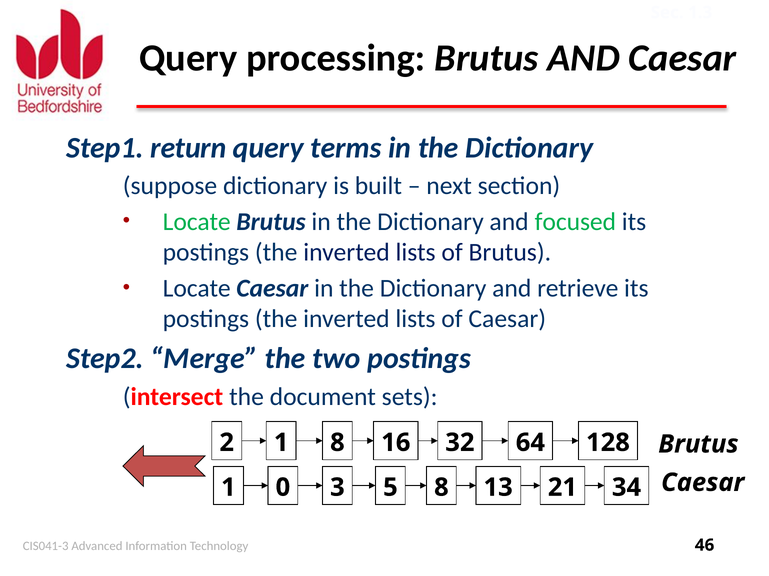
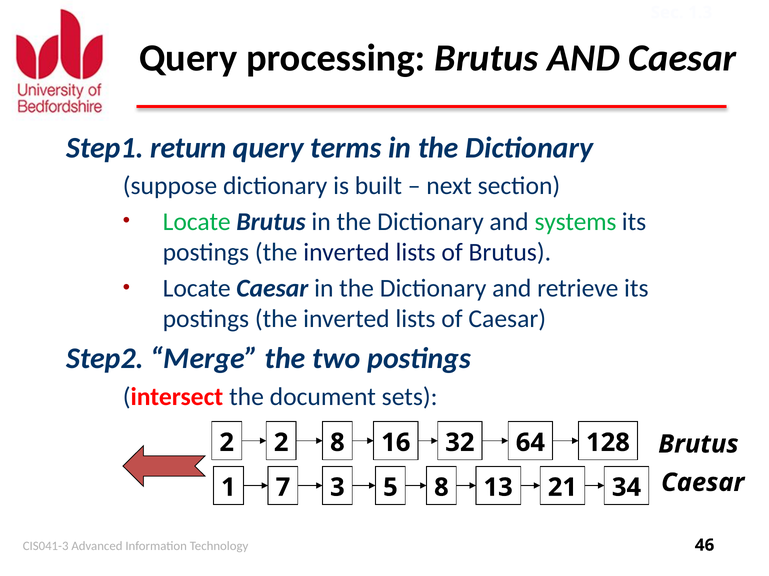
focused: focused -> systems
2 1: 1 -> 2
0: 0 -> 7
